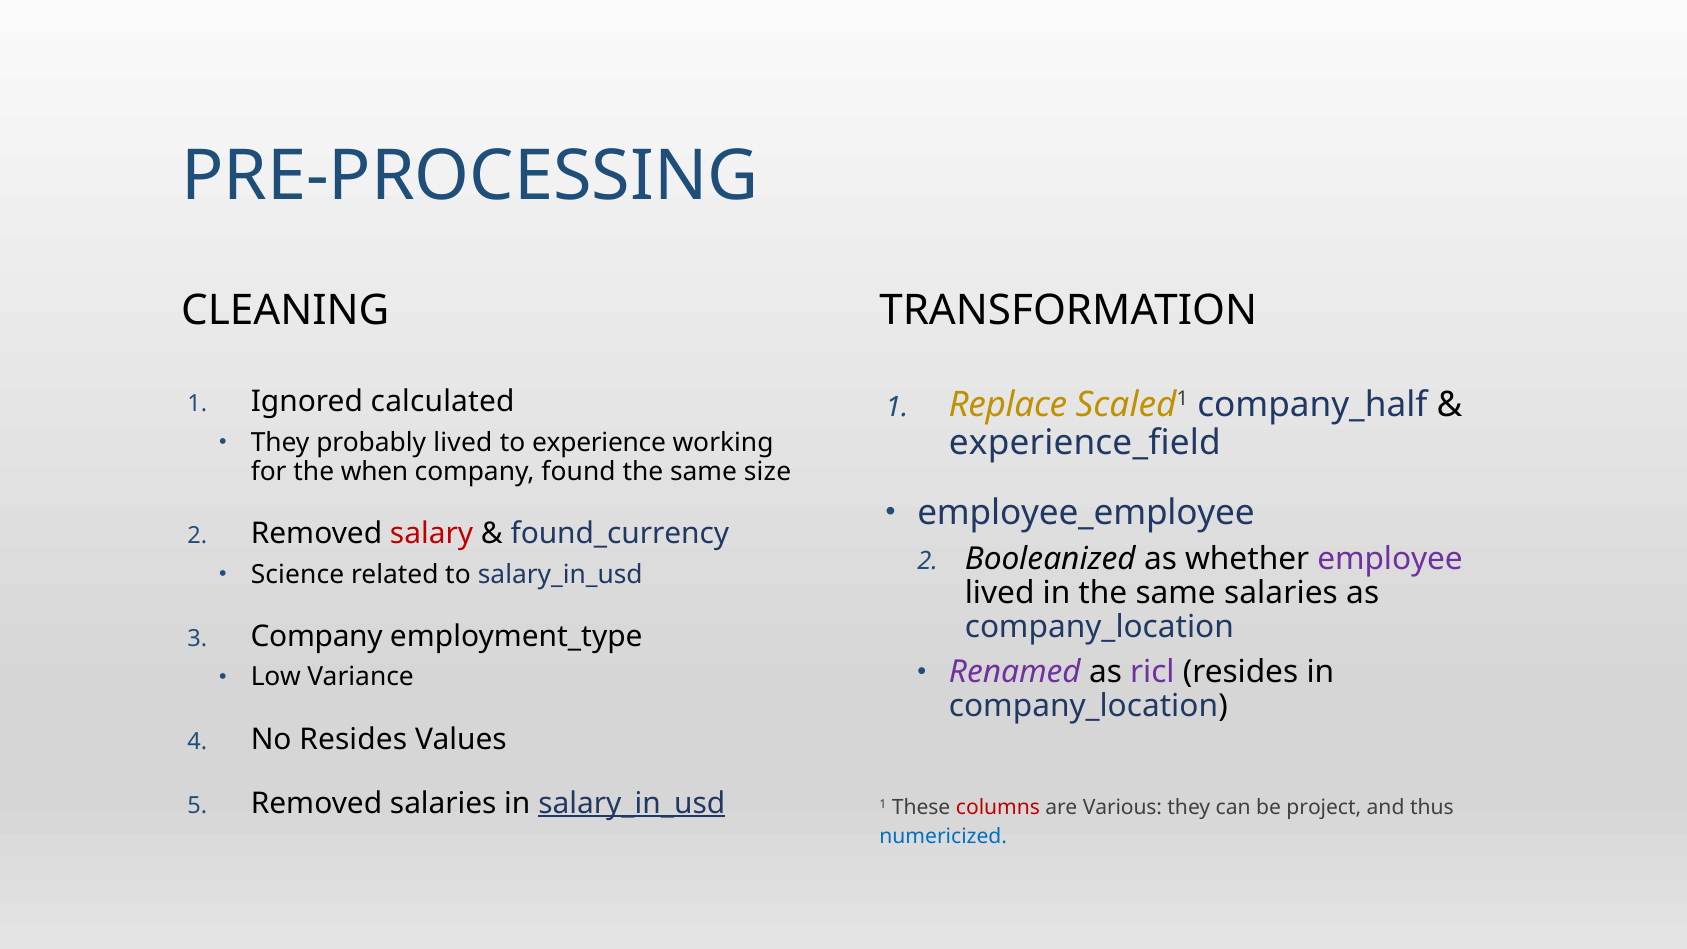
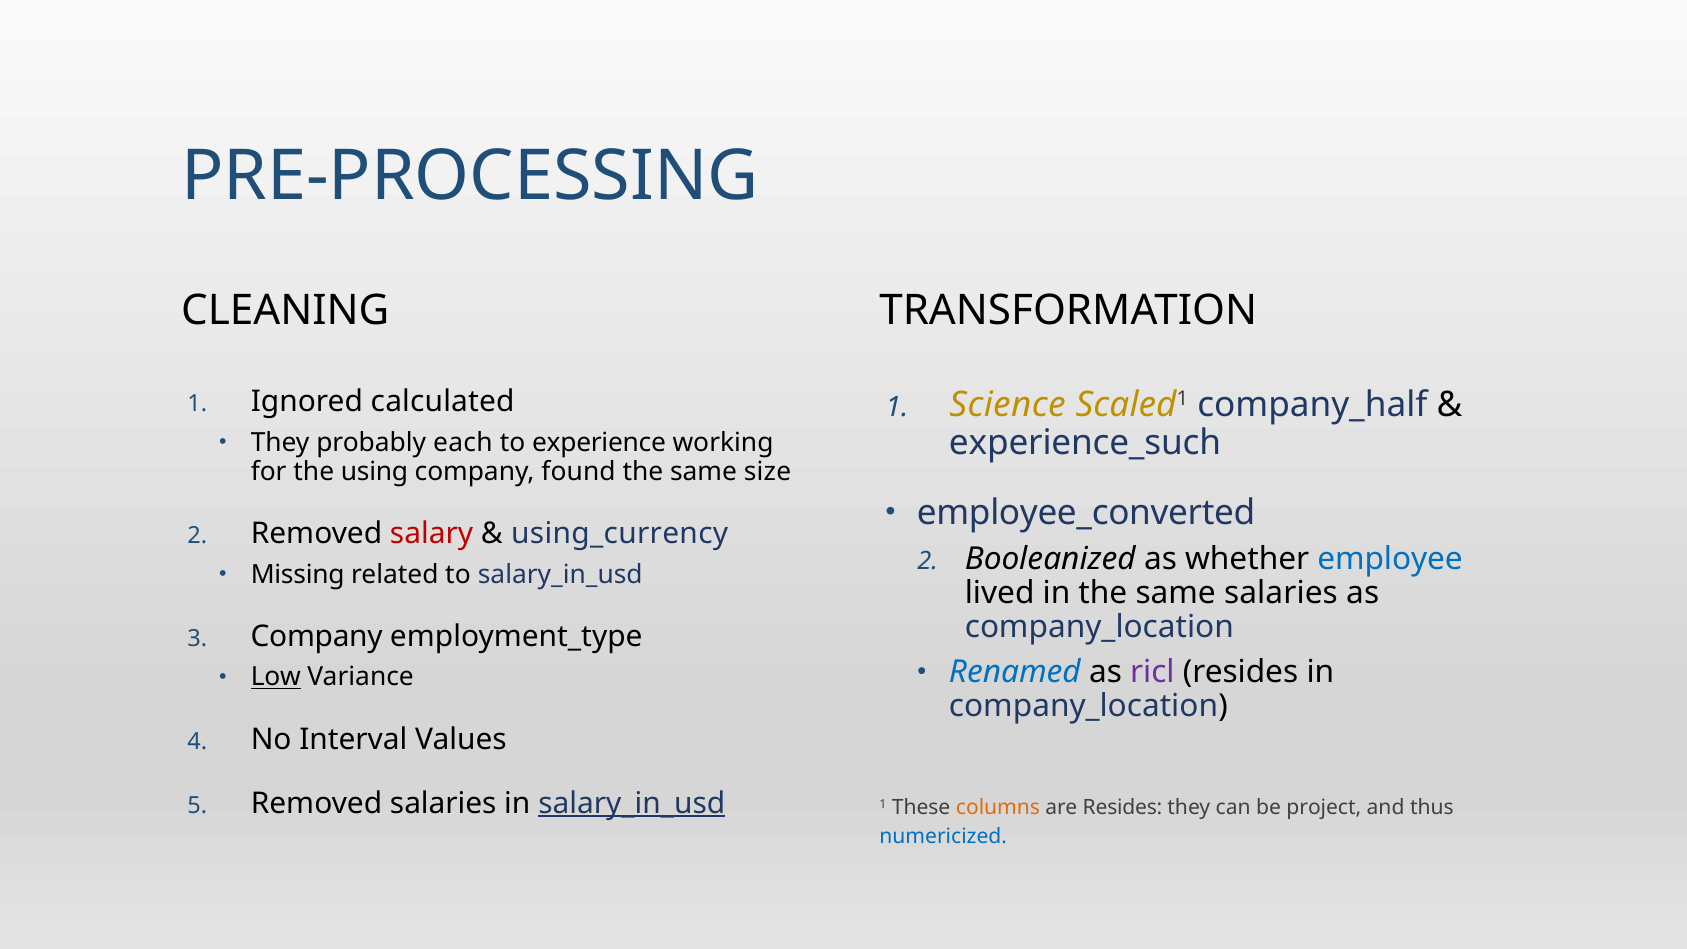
Replace: Replace -> Science
probably lived: lived -> each
experience_field: experience_field -> experience_such
when: when -> using
employee_employee: employee_employee -> employee_converted
found_currency: found_currency -> using_currency
employee colour: purple -> blue
Science: Science -> Missing
Renamed colour: purple -> blue
Low underline: none -> present
No Resides: Resides -> Interval
columns colour: red -> orange
are Various: Various -> Resides
